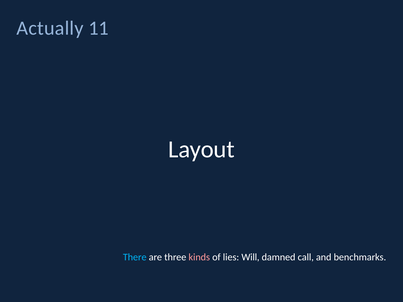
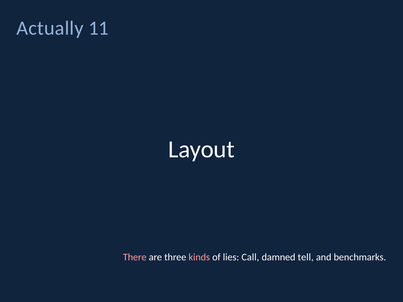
There colour: light blue -> pink
Will: Will -> Call
call: call -> tell
